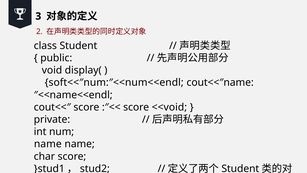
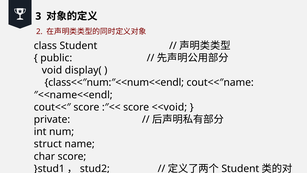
soft<<″num:″<<num<<endl: soft<<″num:″<<num<<endl -> class<<″num:″<<num<<endl
name at (48, 144): name -> struct
